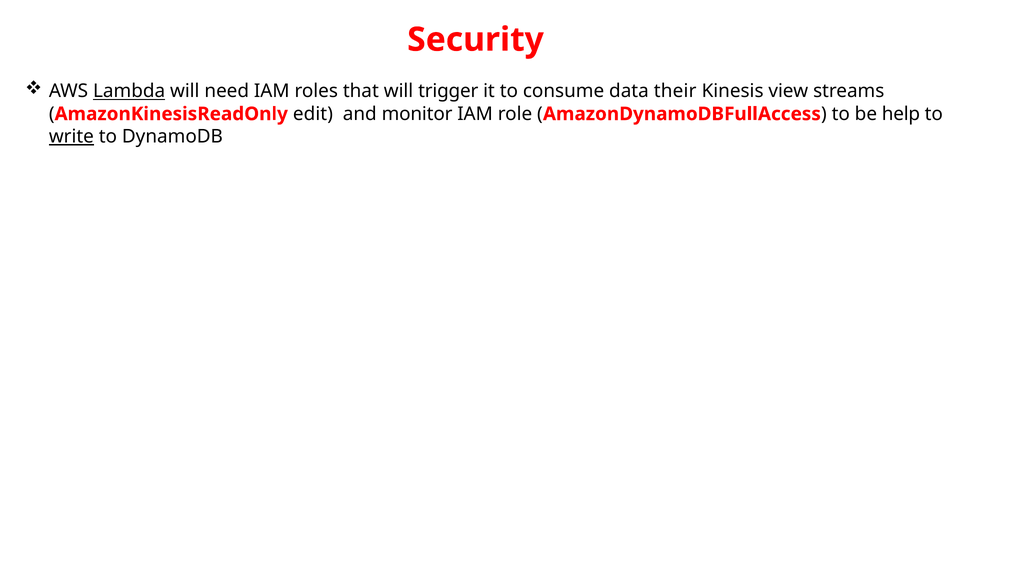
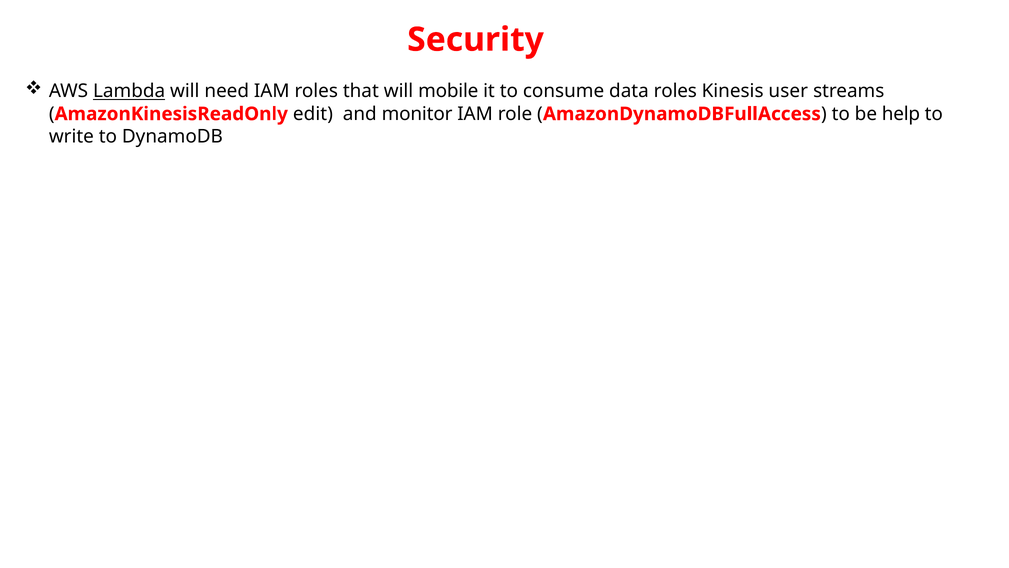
trigger: trigger -> mobile
data their: their -> roles
view: view -> user
write underline: present -> none
